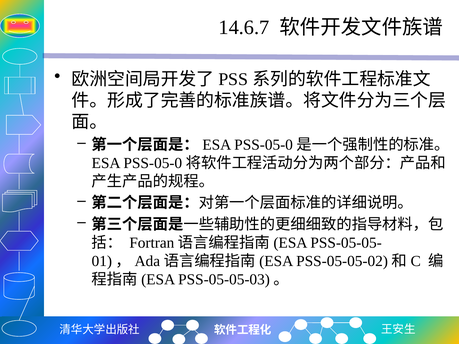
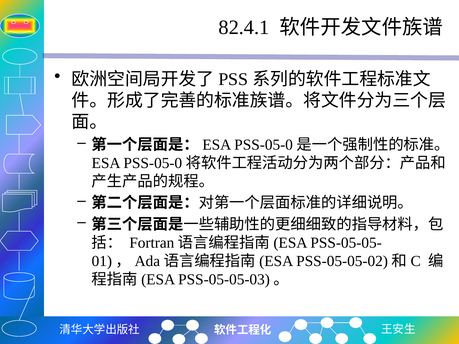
14.6.7: 14.6.7 -> 82.4.1
